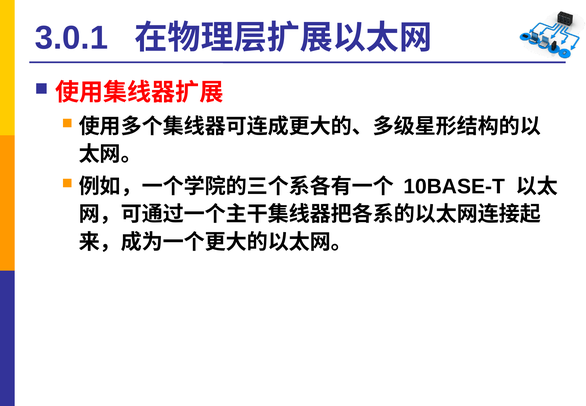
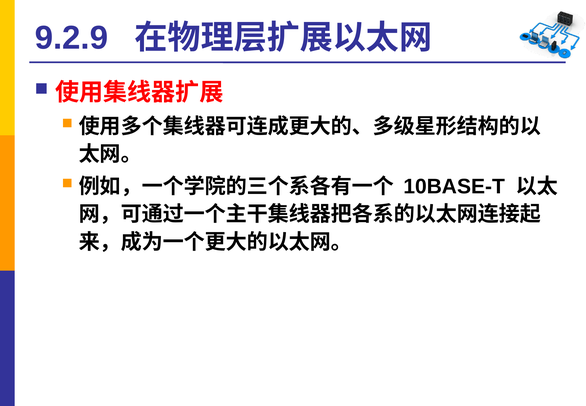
3.0.1: 3.0.1 -> 9.2.9
